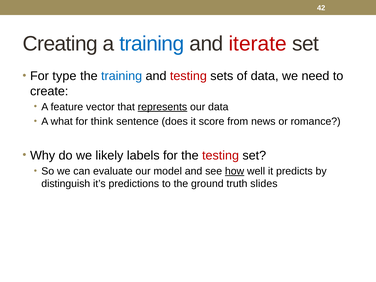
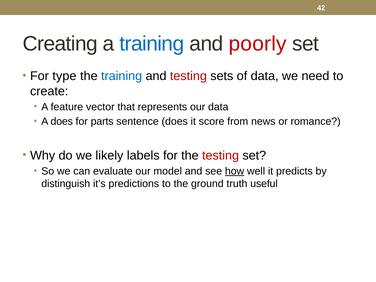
iterate: iterate -> poorly
represents underline: present -> none
A what: what -> does
think: think -> parts
slides: slides -> useful
